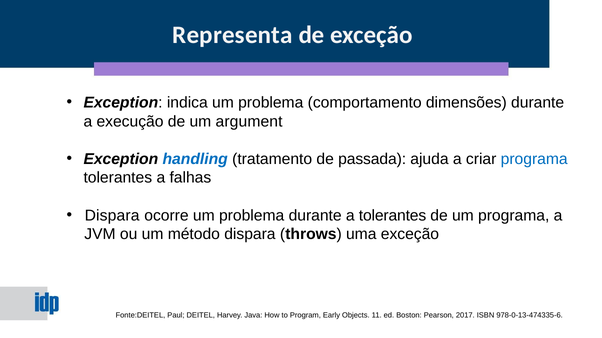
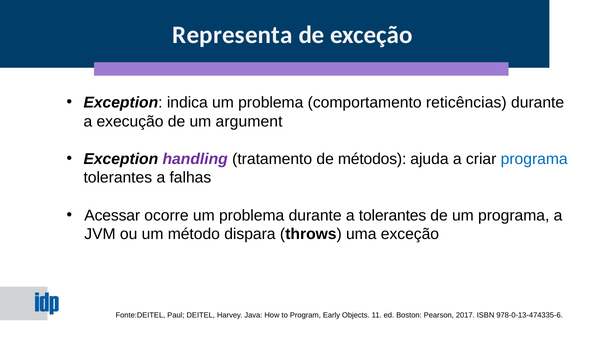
dimensões: dimensões -> reticências
handling colour: blue -> purple
passada: passada -> métodos
Dispara at (112, 216): Dispara -> Acessar
